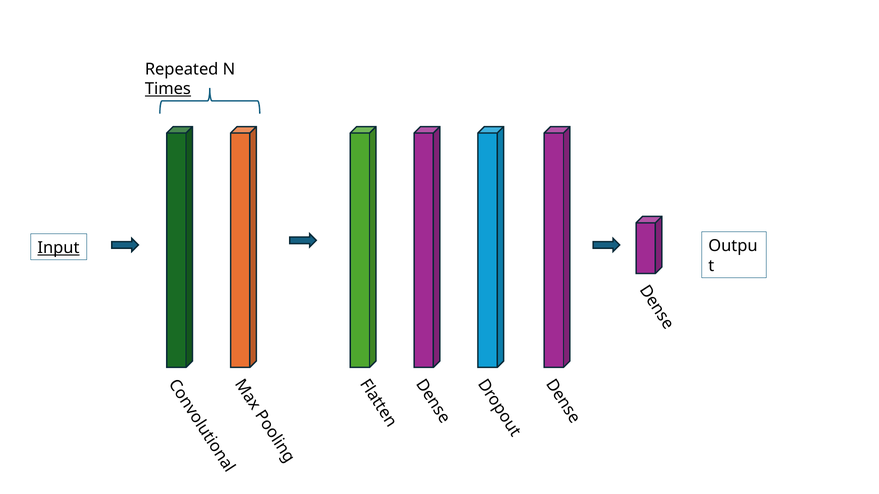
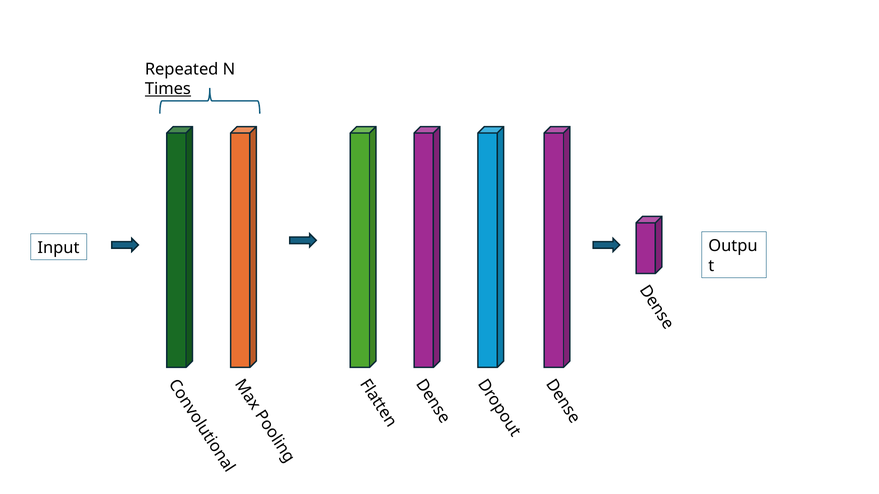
Input underline: present -> none
